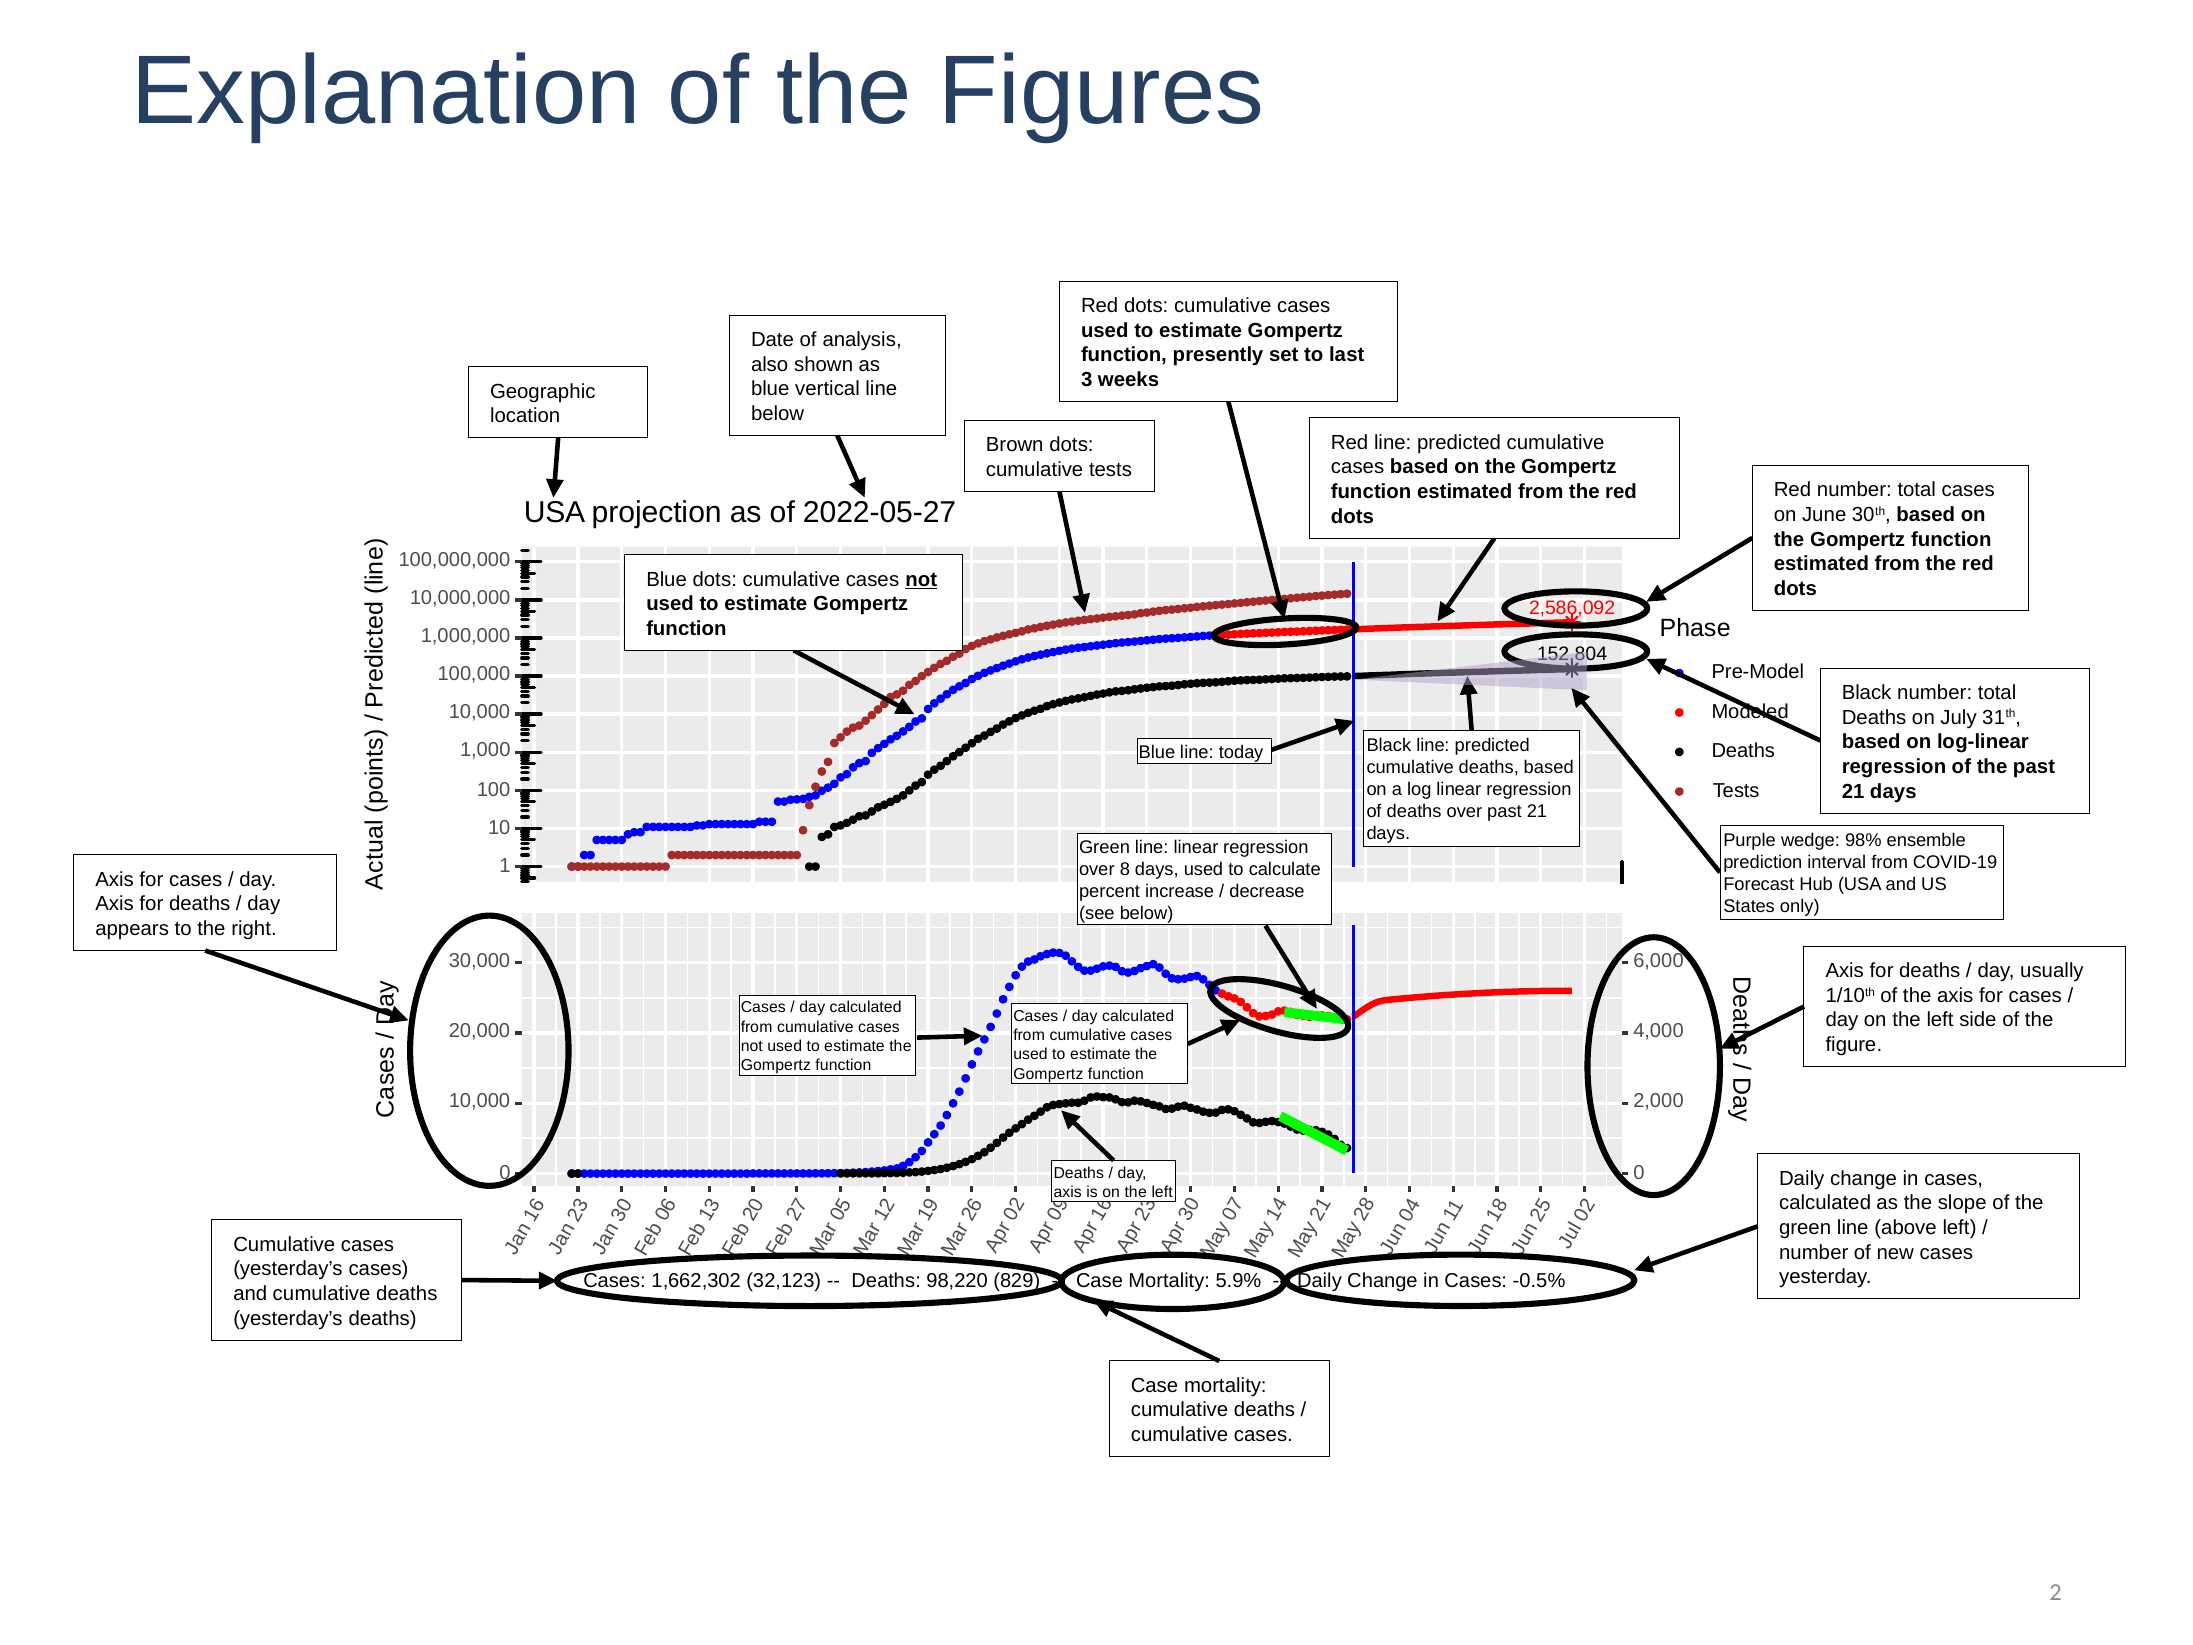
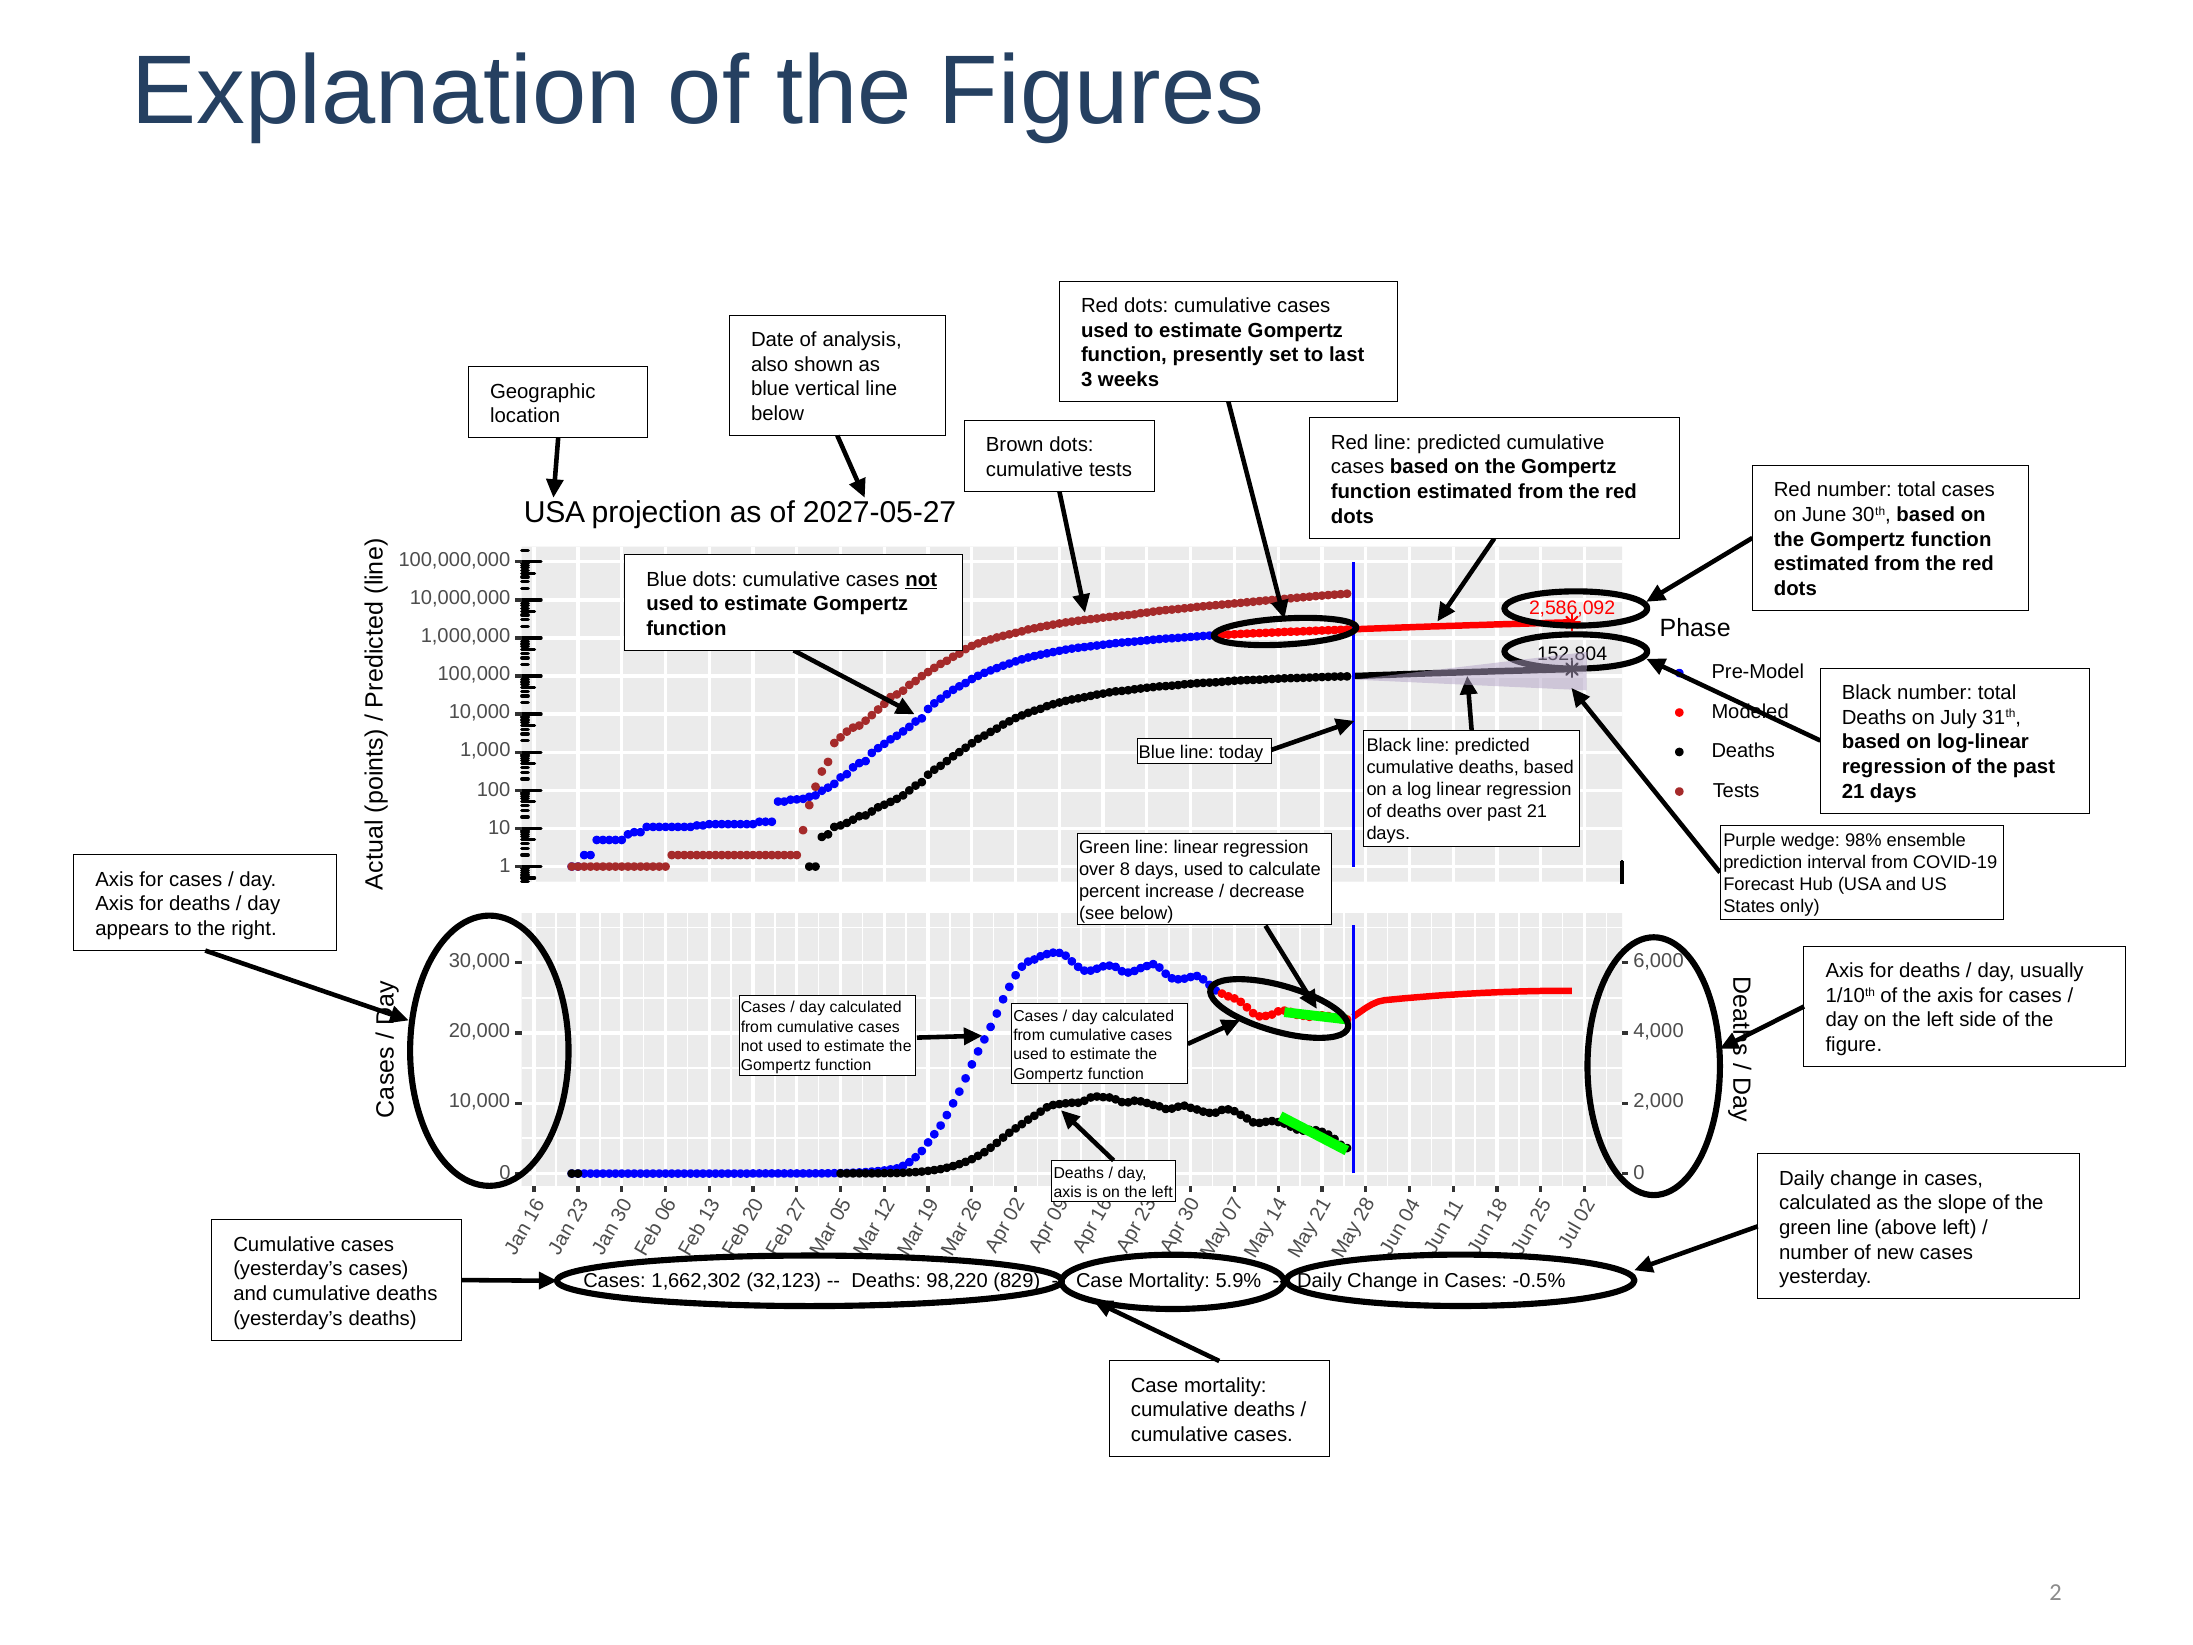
2022-05-27: 2022-05-27 -> 2027-05-27
